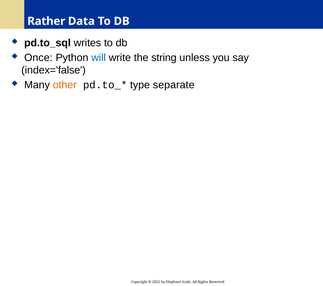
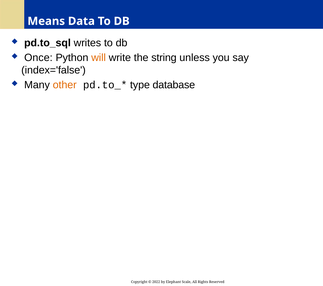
Rather: Rather -> Means
will colour: blue -> orange
separate: separate -> database
